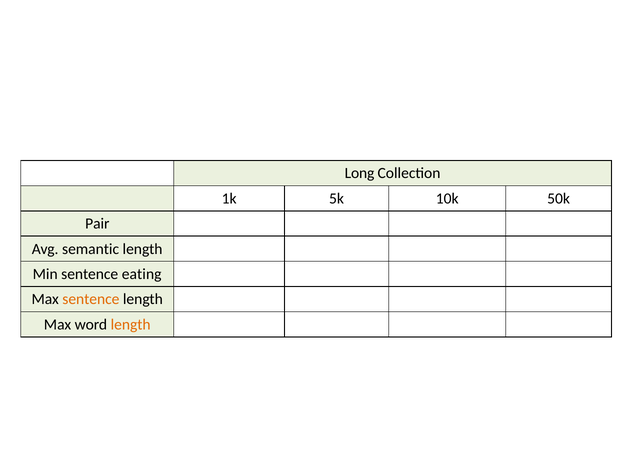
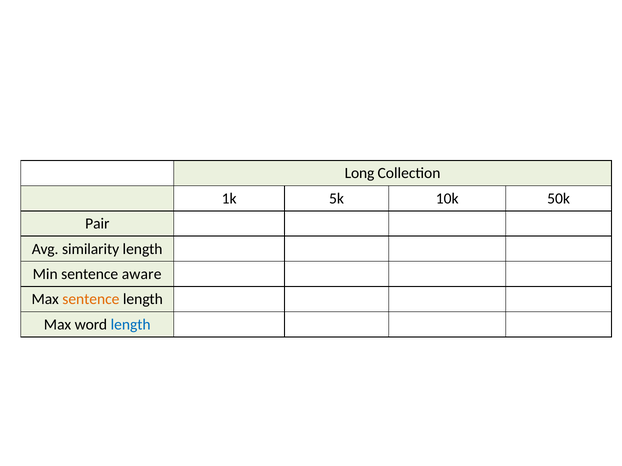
semantic: semantic -> similarity
eating: eating -> aware
length at (131, 325) colour: orange -> blue
